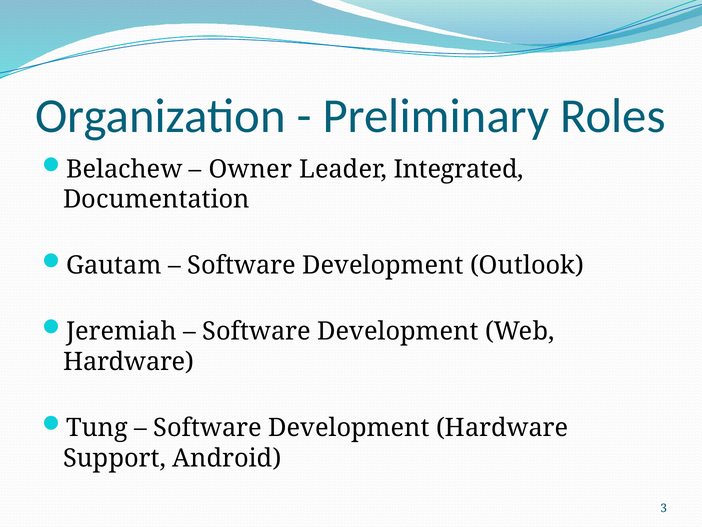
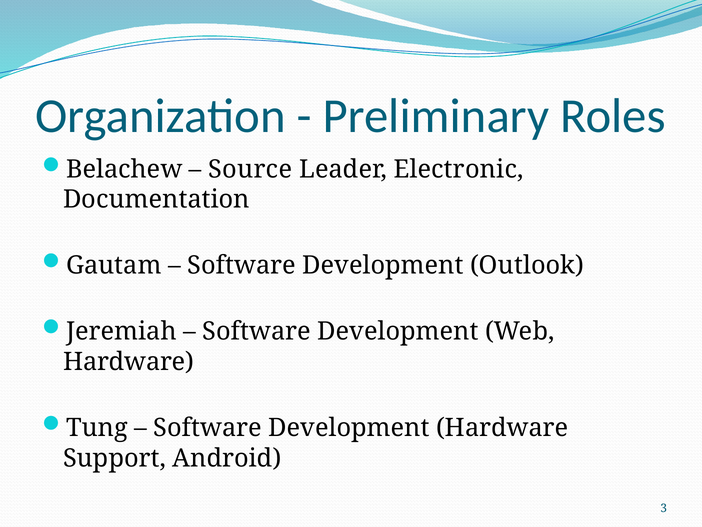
Owner: Owner -> Source
Integrated: Integrated -> Electronic
